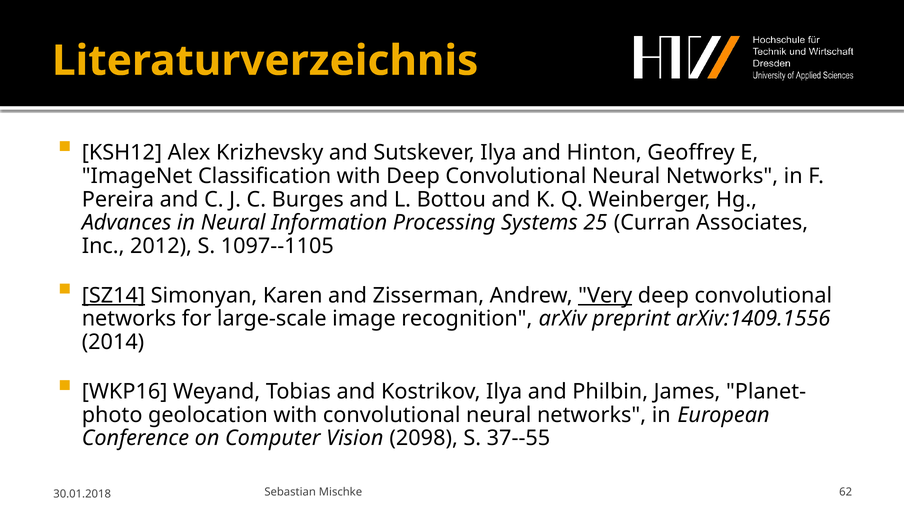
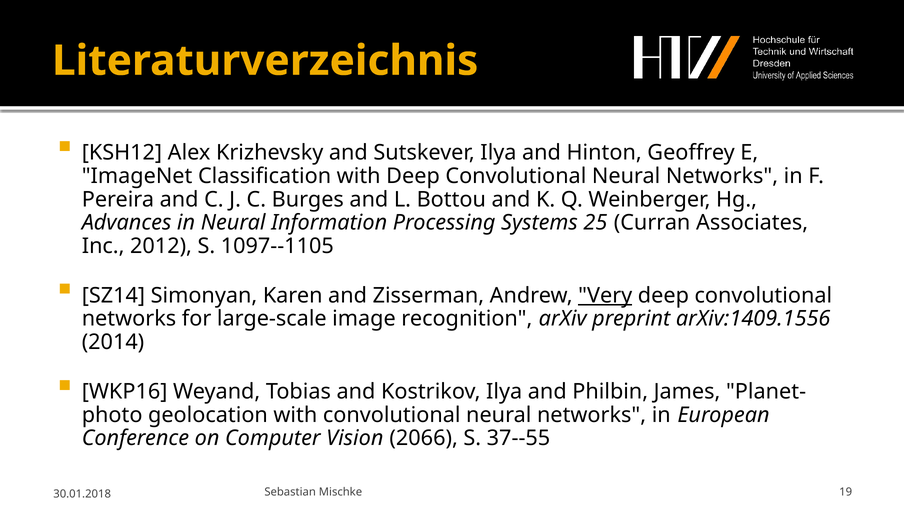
SZ14 underline: present -> none
2098: 2098 -> 2066
62: 62 -> 19
